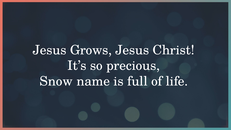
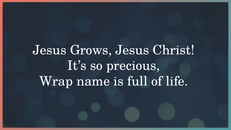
Snow: Snow -> Wrap
